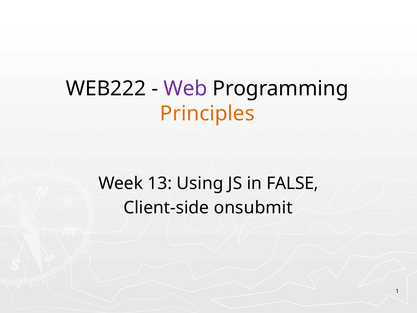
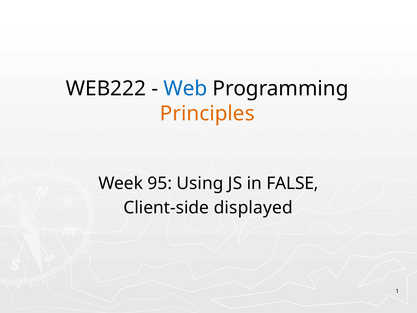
Web colour: purple -> blue
13: 13 -> 95
onsubmit: onsubmit -> displayed
